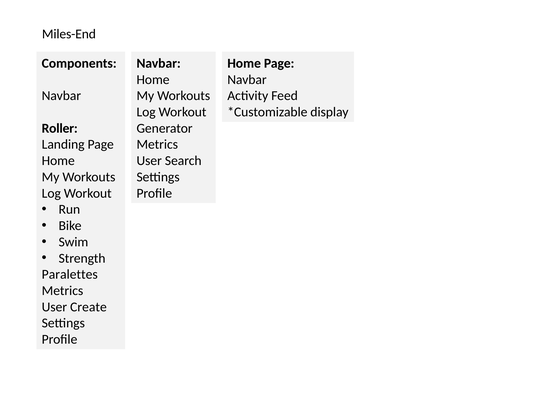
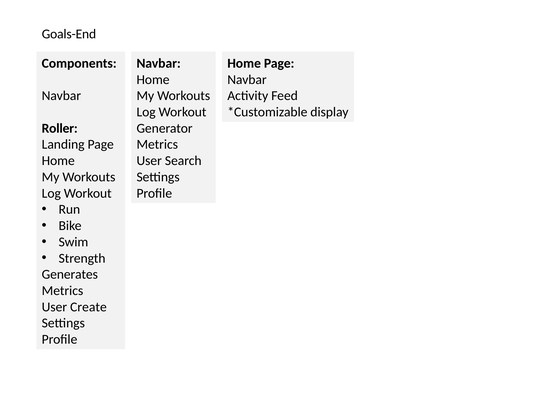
Miles-End: Miles-End -> Goals-End
Paralettes: Paralettes -> Generates
